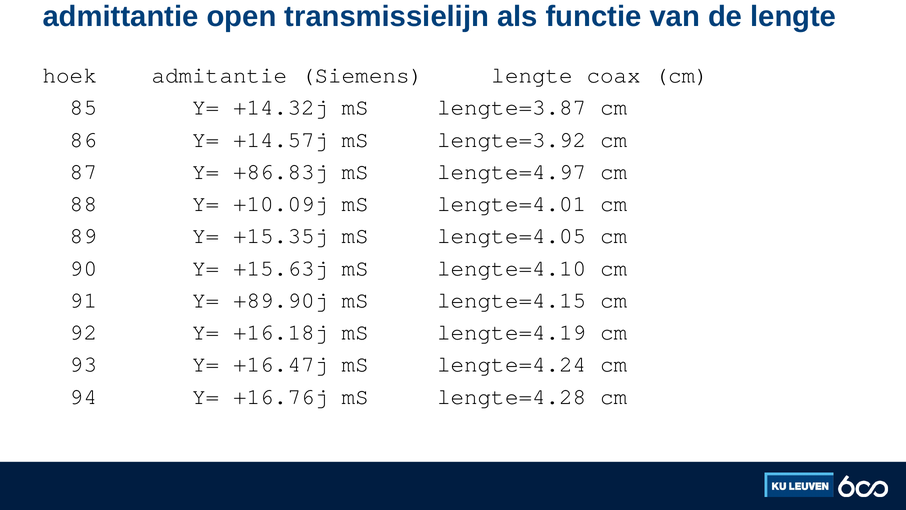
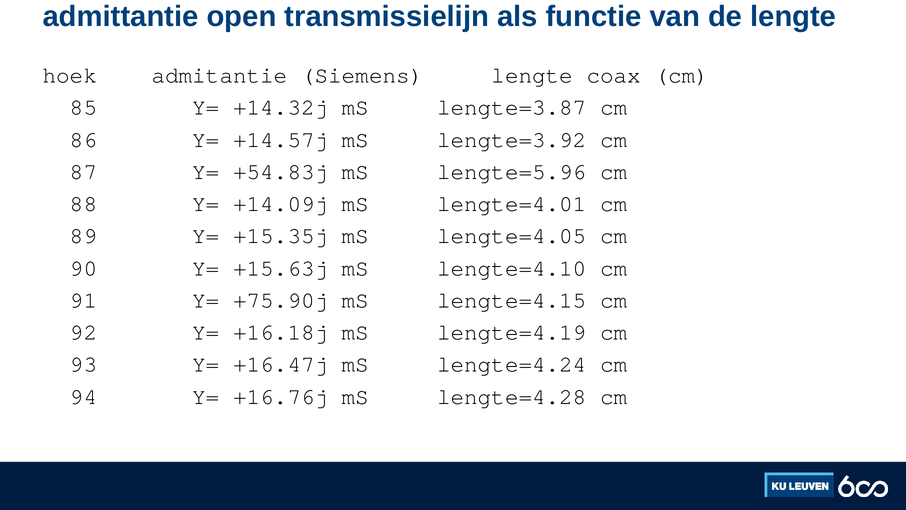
+86.83j: +86.83j -> +54.83j
lengte=4.97: lengte=4.97 -> lengte=5.96
+10.09j: +10.09j -> +14.09j
+89.90j: +89.90j -> +75.90j
